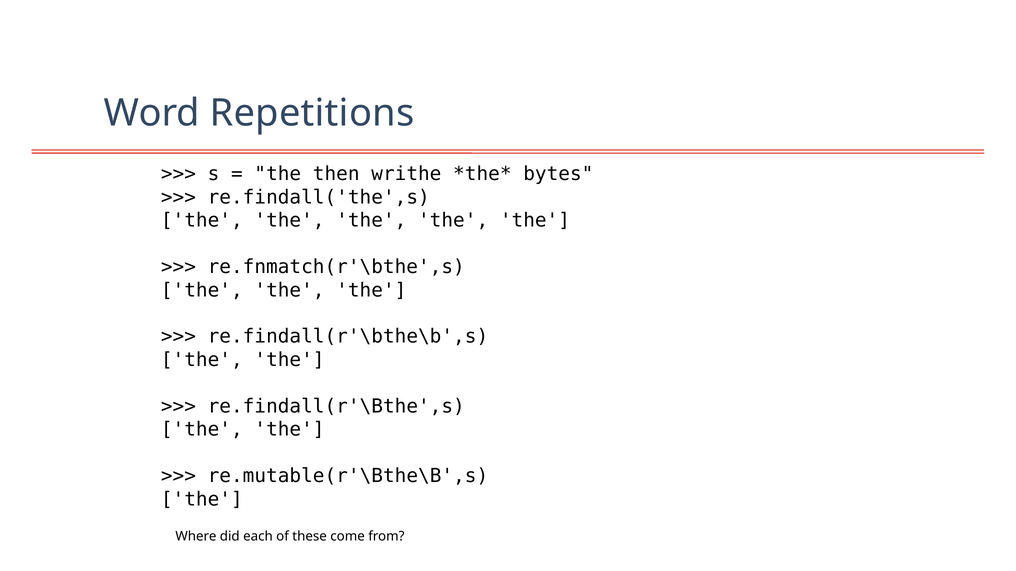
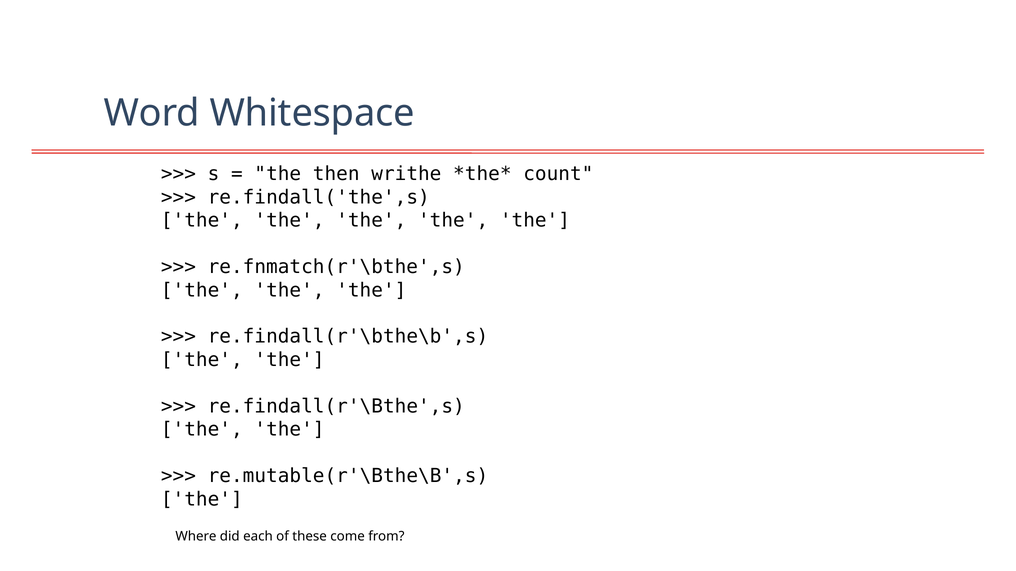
Repetitions: Repetitions -> Whitespace
bytes: bytes -> count
